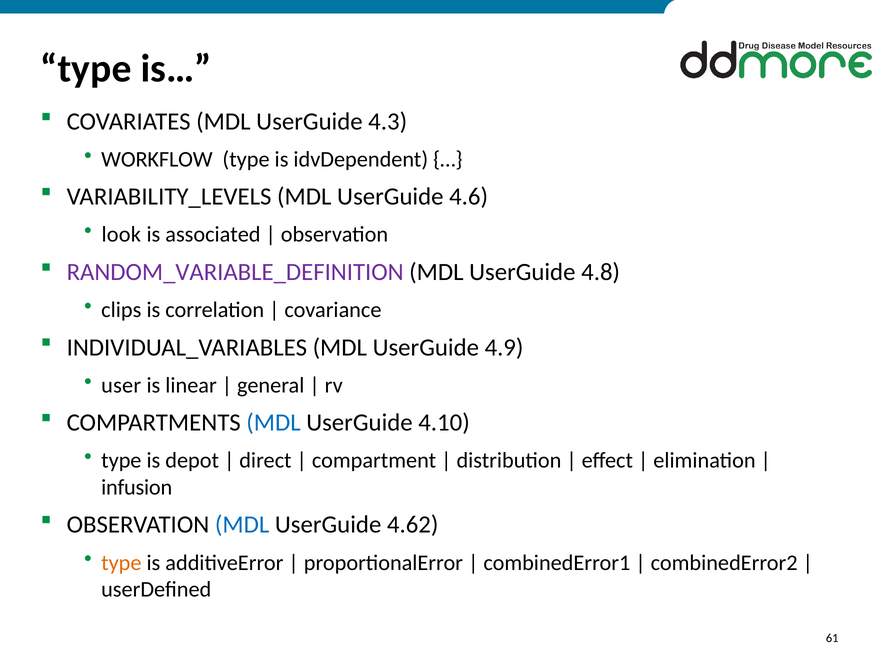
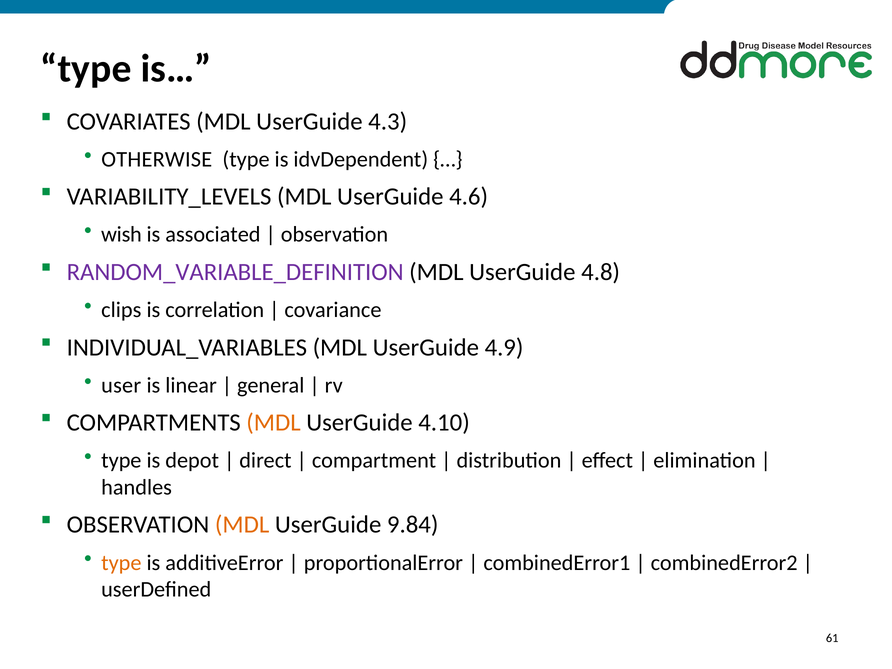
WORKFLOW: WORKFLOW -> OTHERWISE
look: look -> wish
MDL at (273, 423) colour: blue -> orange
infusion: infusion -> handles
MDL at (242, 525) colour: blue -> orange
4.62: 4.62 -> 9.84
